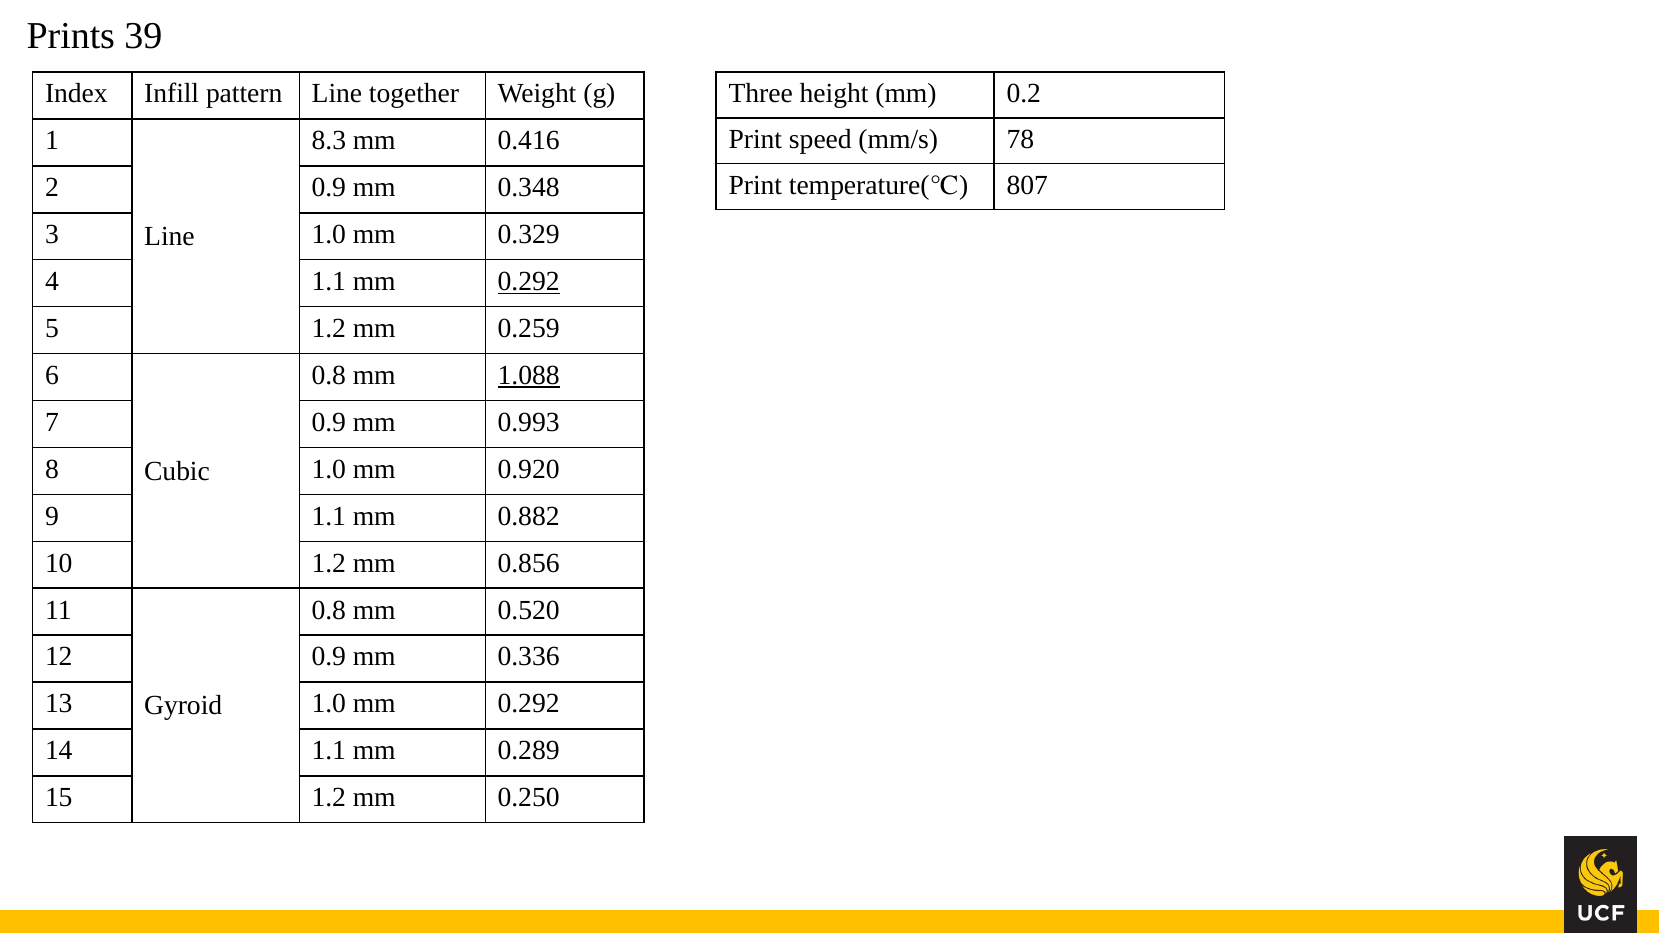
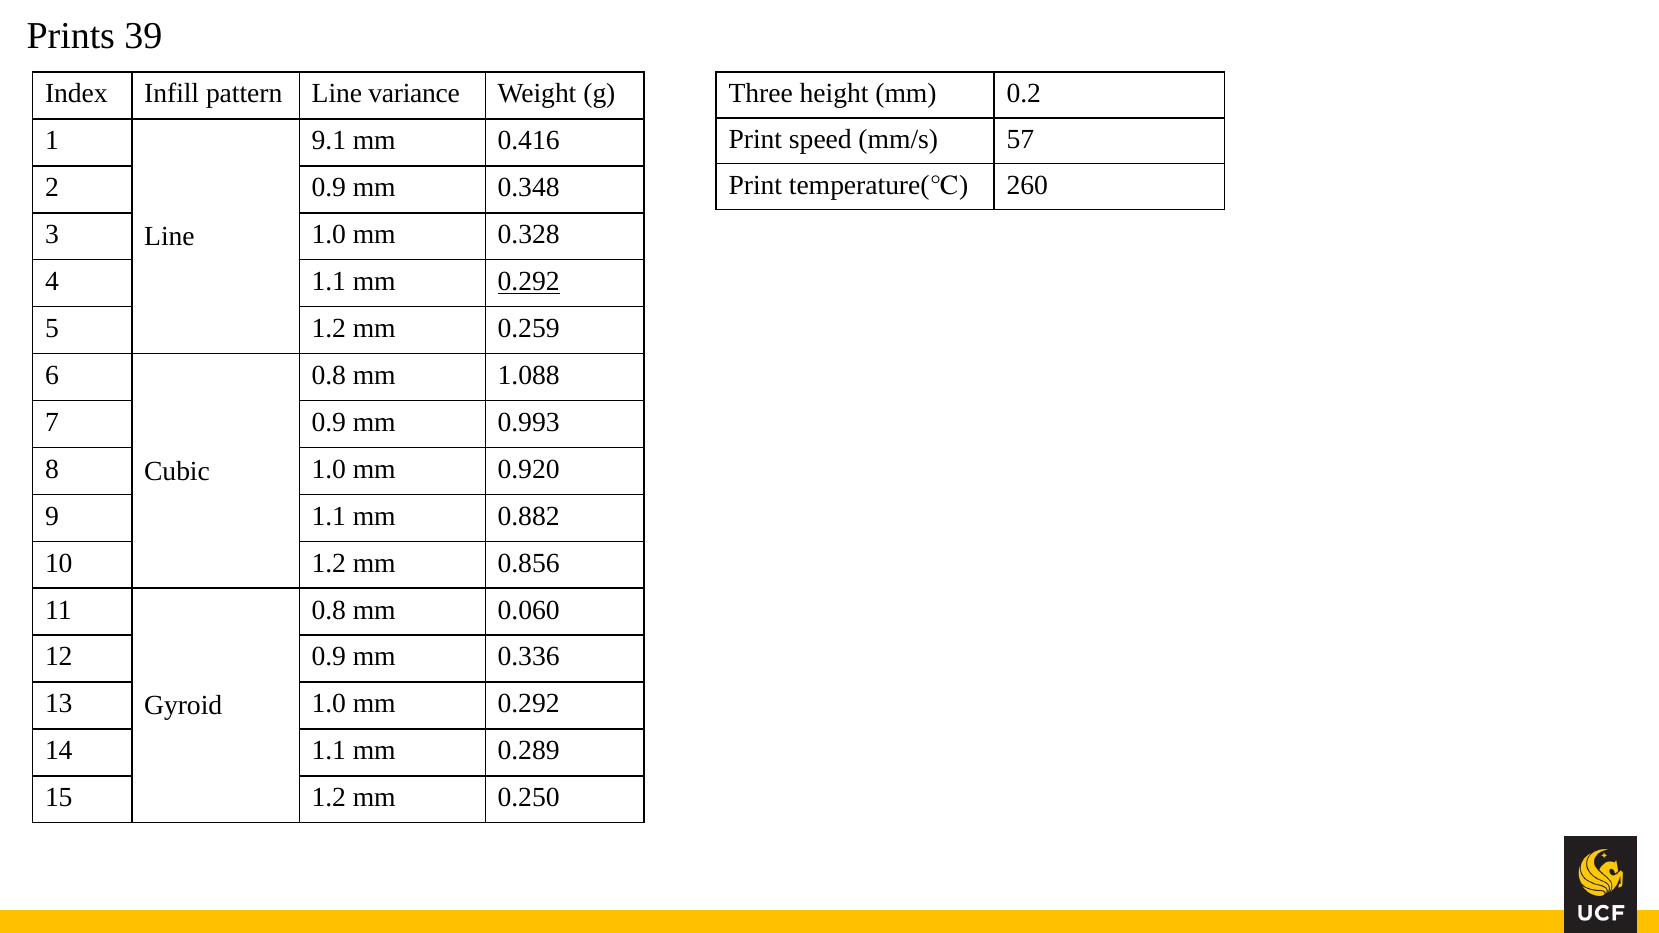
together: together -> variance
78: 78 -> 57
8.3: 8.3 -> 9.1
807: 807 -> 260
0.329: 0.329 -> 0.328
1.088 underline: present -> none
0.520: 0.520 -> 0.060
